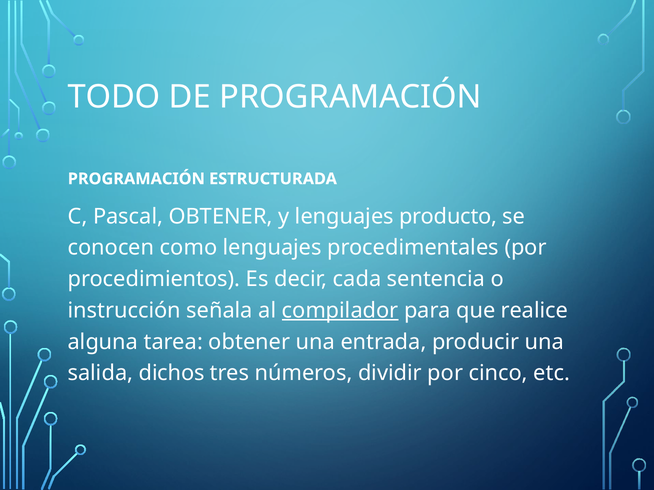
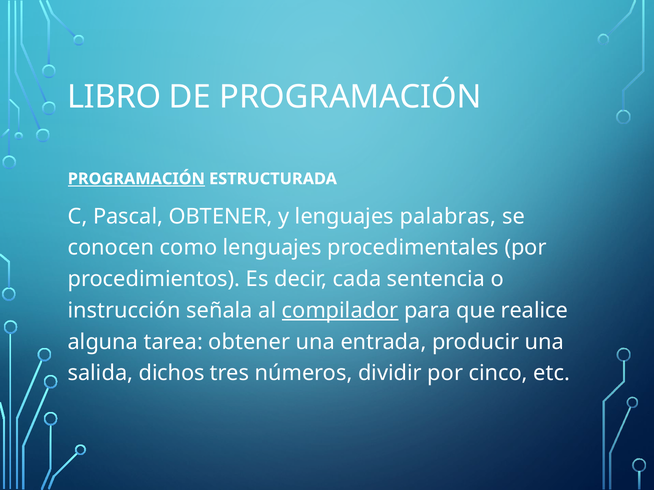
TODO: TODO -> LIBRO
PROGRAMACIÓN at (136, 179) underline: none -> present
producto: producto -> palabras
